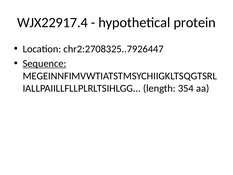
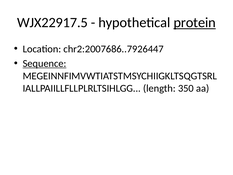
WJX22917.4: WJX22917.4 -> WJX22917.5
protein underline: none -> present
chr2:2708325..7926447: chr2:2708325..7926447 -> chr2:2007686..7926447
354: 354 -> 350
